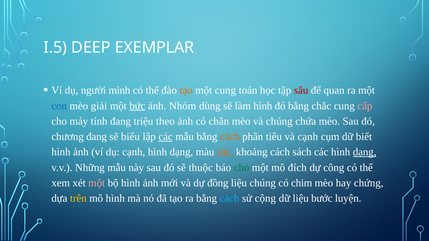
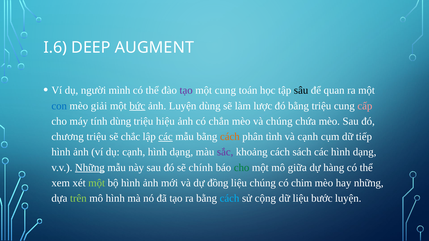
I.5: I.5 -> I.6
EXEMPLAR: EXEMPLAR -> AUGMENT
tạo at (186, 91) colour: orange -> purple
sâu colour: red -> black
ảnh Nhóm: Nhóm -> Luyện
làm hình: hình -> lược
bằng chắc: chắc -> triệu
tính đang: đang -> dùng
theo: theo -> hiệu
chương đang: đang -> triệu
biểu: biểu -> chắc
tiêu: tiêu -> tình
biết: biết -> tiếp
sắc colour: orange -> purple
dạng at (365, 152) underline: present -> none
Những at (90, 168) underline: none -> present
thuộc: thuộc -> chính
đích: đích -> giữa
công: công -> hàng
một at (97, 183) colour: pink -> light green
hay chứng: chứng -> những
trên colour: yellow -> light green
